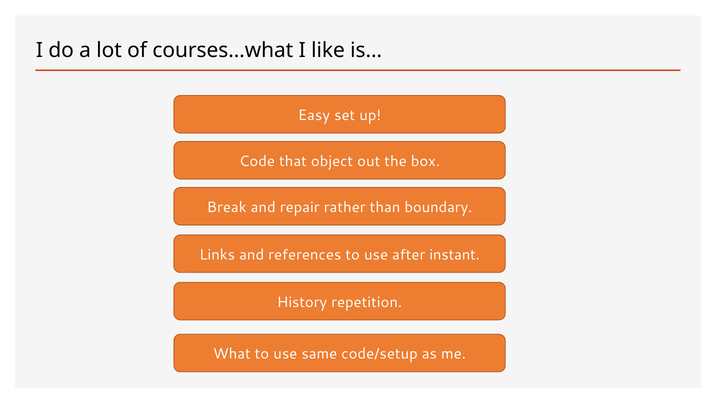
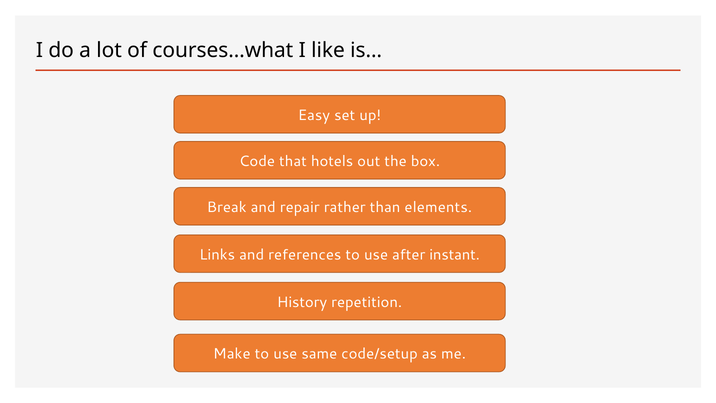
object: object -> hotels
boundary: boundary -> elements
What: What -> Make
